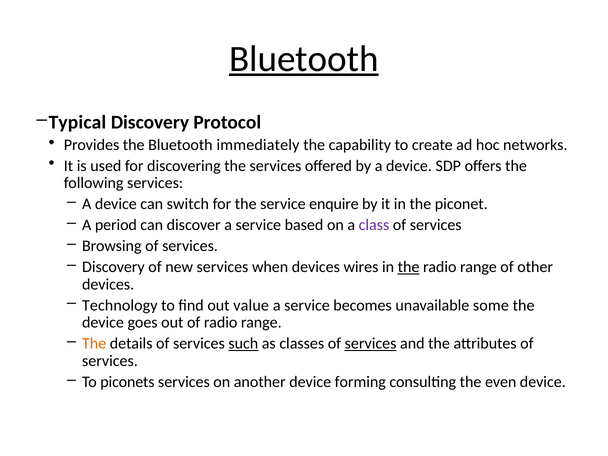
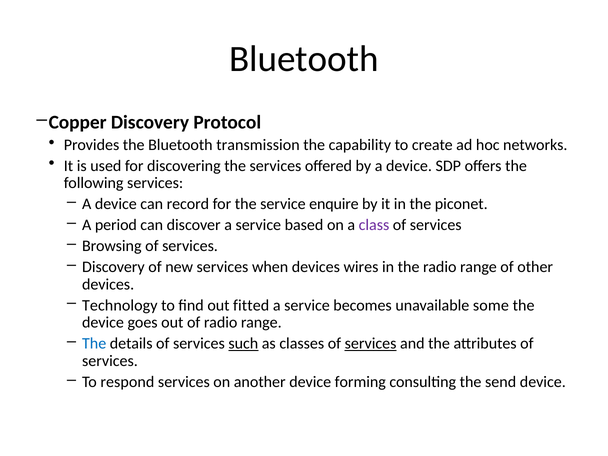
Bluetooth at (304, 59) underline: present -> none
Typical: Typical -> Copper
immediately: immediately -> transmission
switch: switch -> record
the at (409, 267) underline: present -> none
value: value -> fitted
The at (94, 344) colour: orange -> blue
piconets: piconets -> respond
even: even -> send
